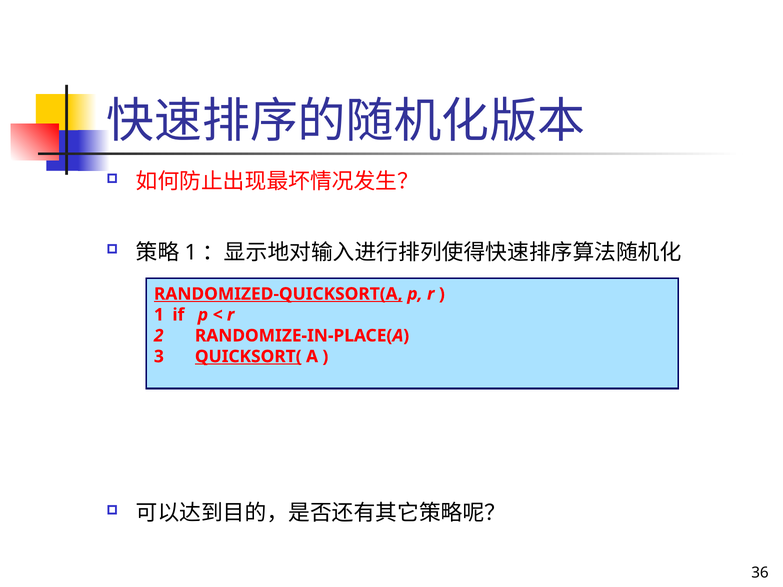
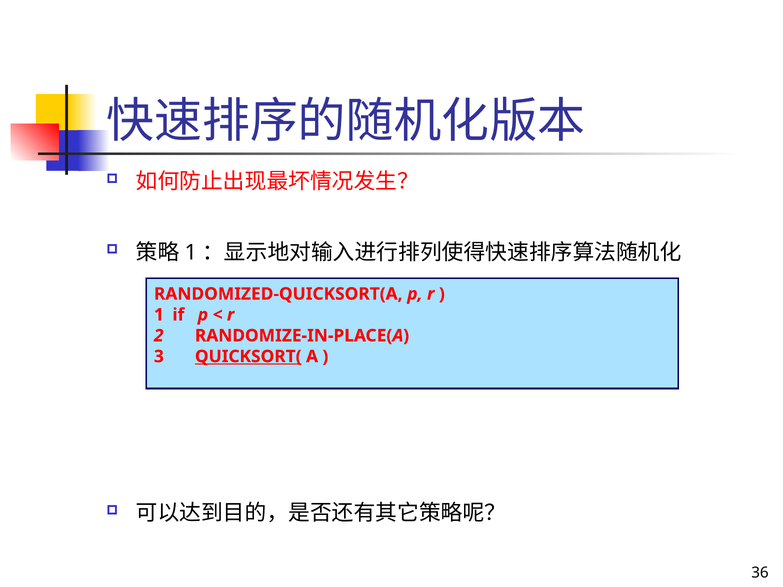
RANDOMIZED-QUICKSORT(A underline: present -> none
